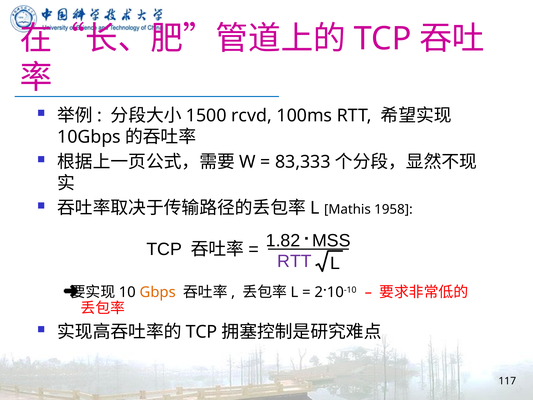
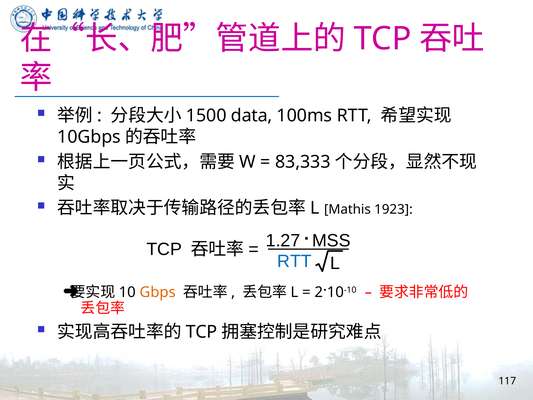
rcvd: rcvd -> data
1958: 1958 -> 1923
1.82: 1.82 -> 1.27
RTT at (294, 261) colour: purple -> blue
